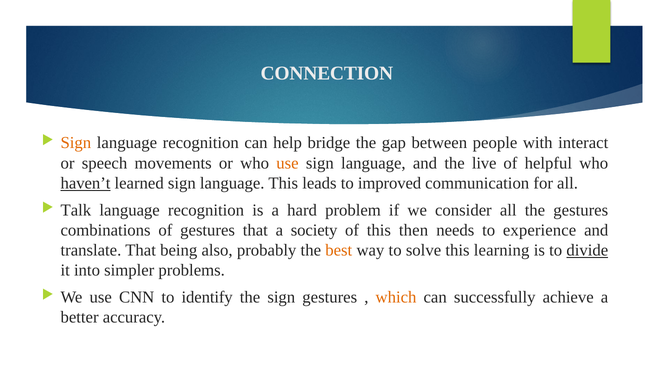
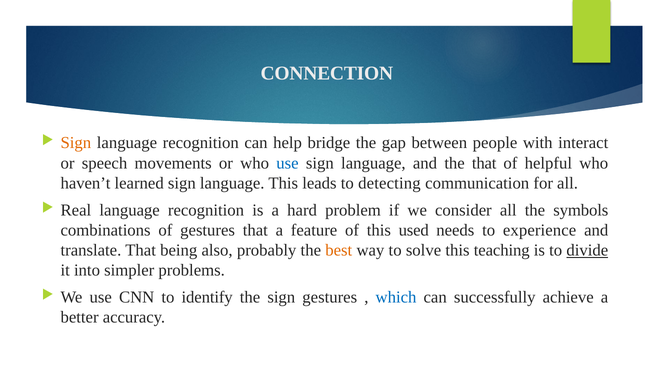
use at (287, 163) colour: orange -> blue
the live: live -> that
haven’t underline: present -> none
improved: improved -> detecting
Talk: Talk -> Real
the gestures: gestures -> symbols
society: society -> feature
then: then -> used
learning: learning -> teaching
which colour: orange -> blue
